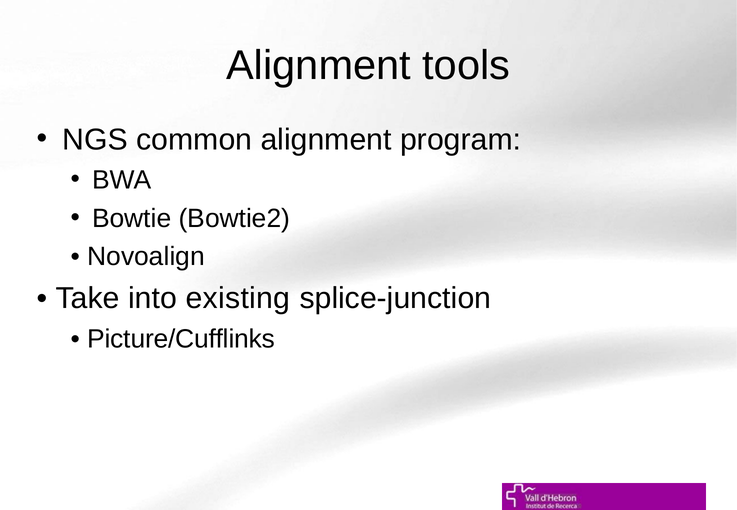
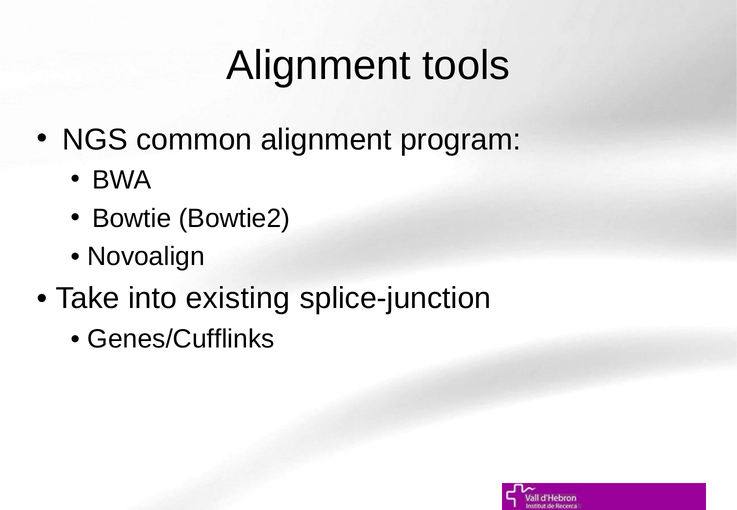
Picture/Cufflinks: Picture/Cufflinks -> Genes/Cufflinks
